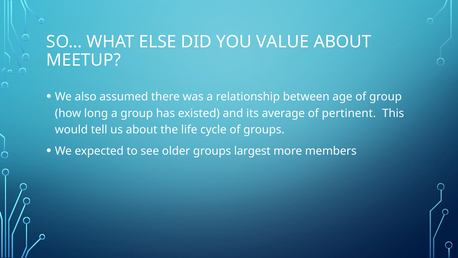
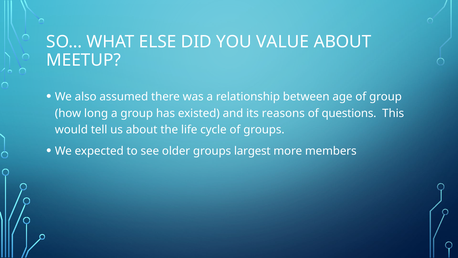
average: average -> reasons
pertinent: pertinent -> questions
